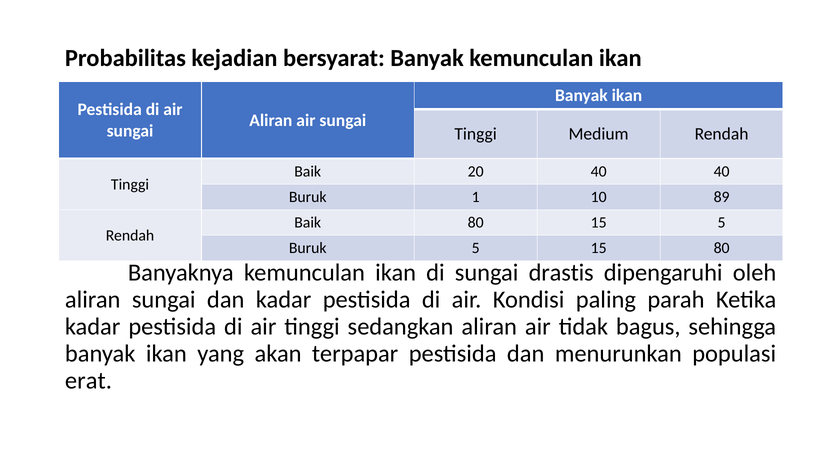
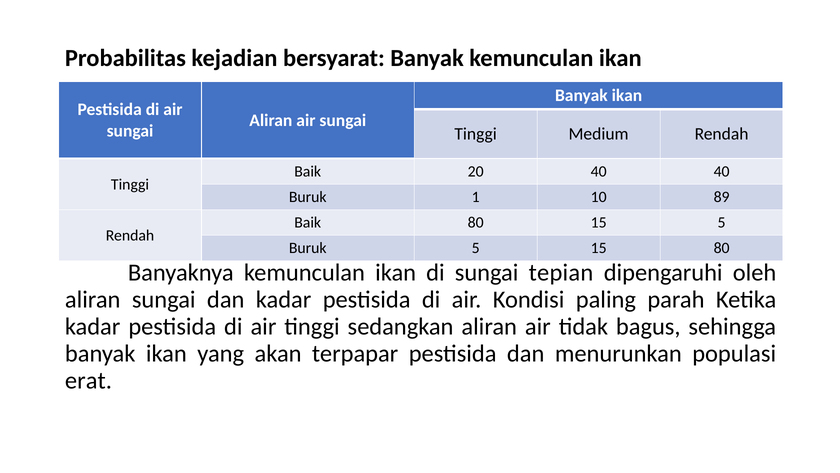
drastis: drastis -> tepian
